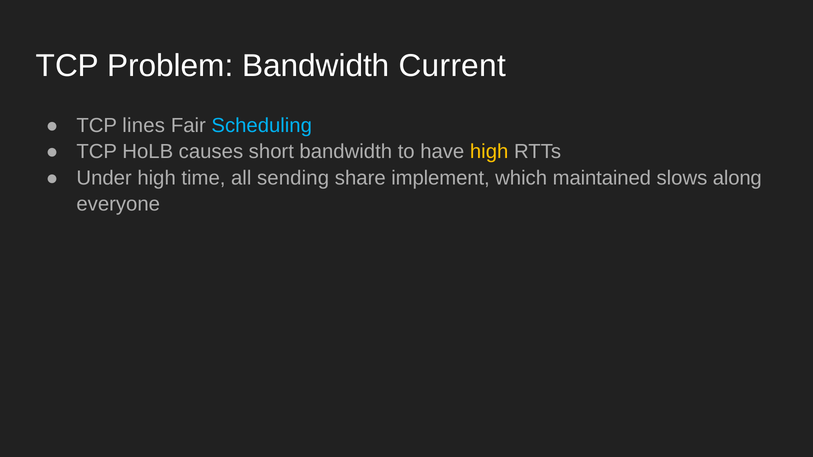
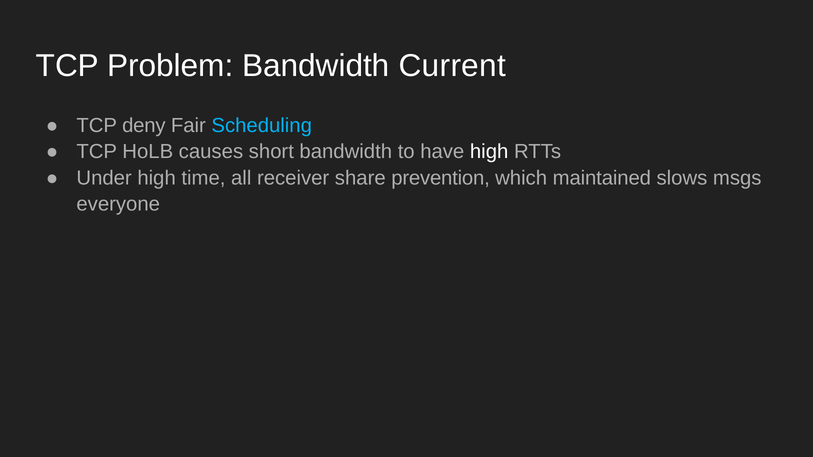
lines: lines -> deny
high at (489, 152) colour: yellow -> white
sending: sending -> receiver
implement: implement -> prevention
along: along -> msgs
